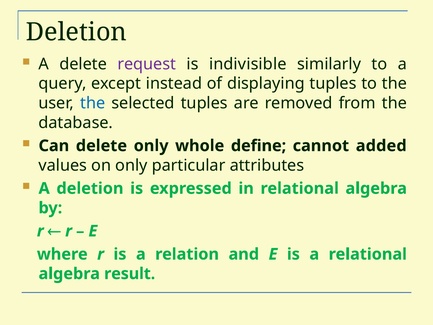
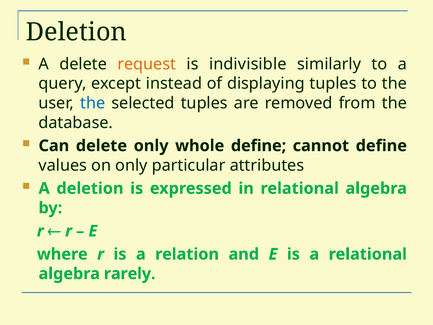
request colour: purple -> orange
cannot added: added -> define
result: result -> rarely
